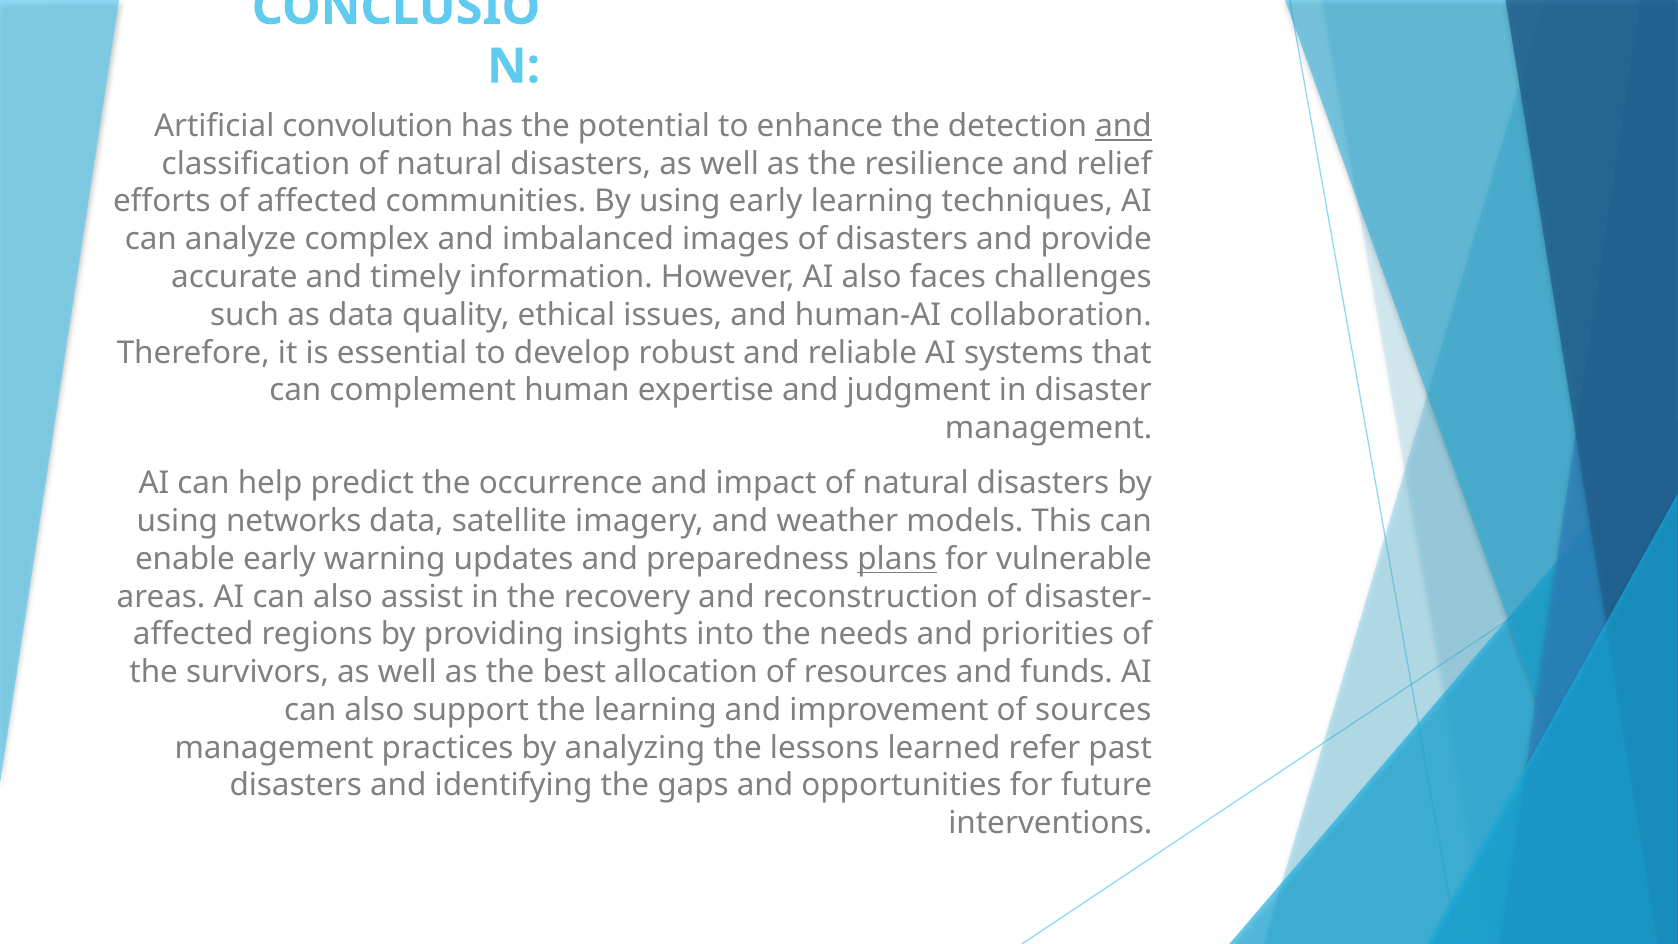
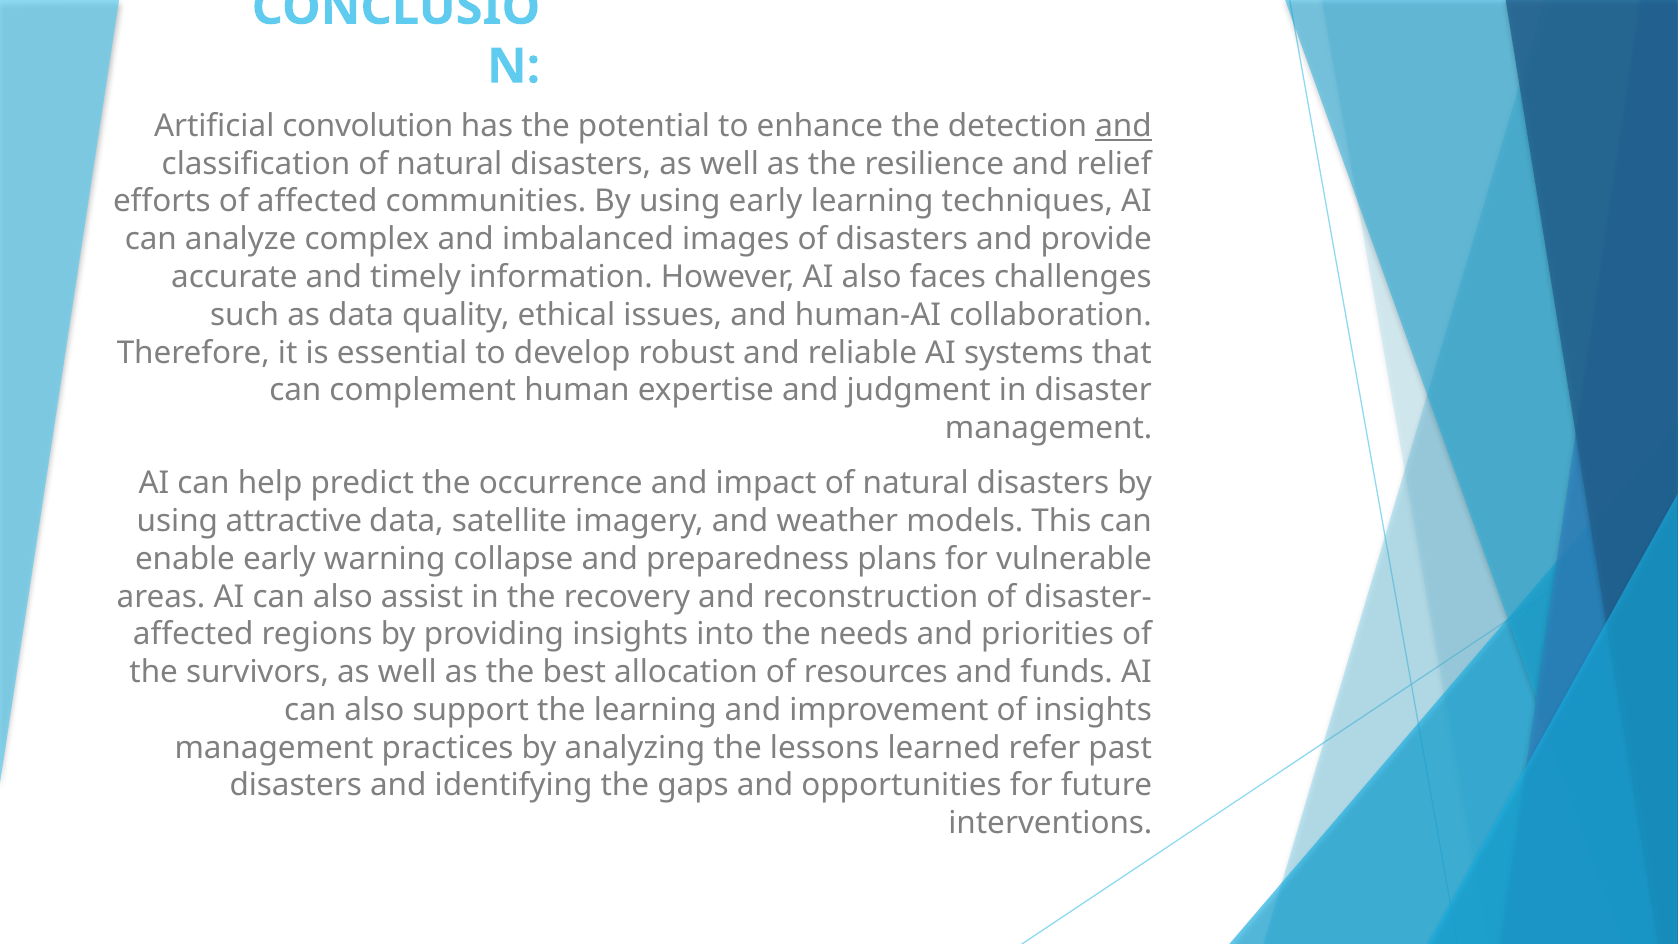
networks: networks -> attractive
updates: updates -> collapse
plans underline: present -> none
of sources: sources -> insights
